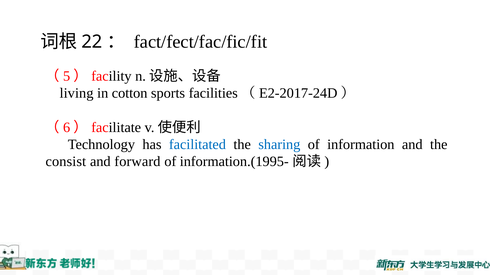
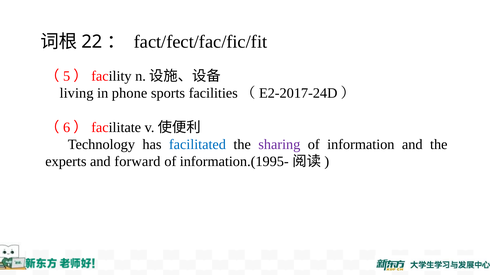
cotton: cotton -> phone
sharing colour: blue -> purple
consist: consist -> experts
